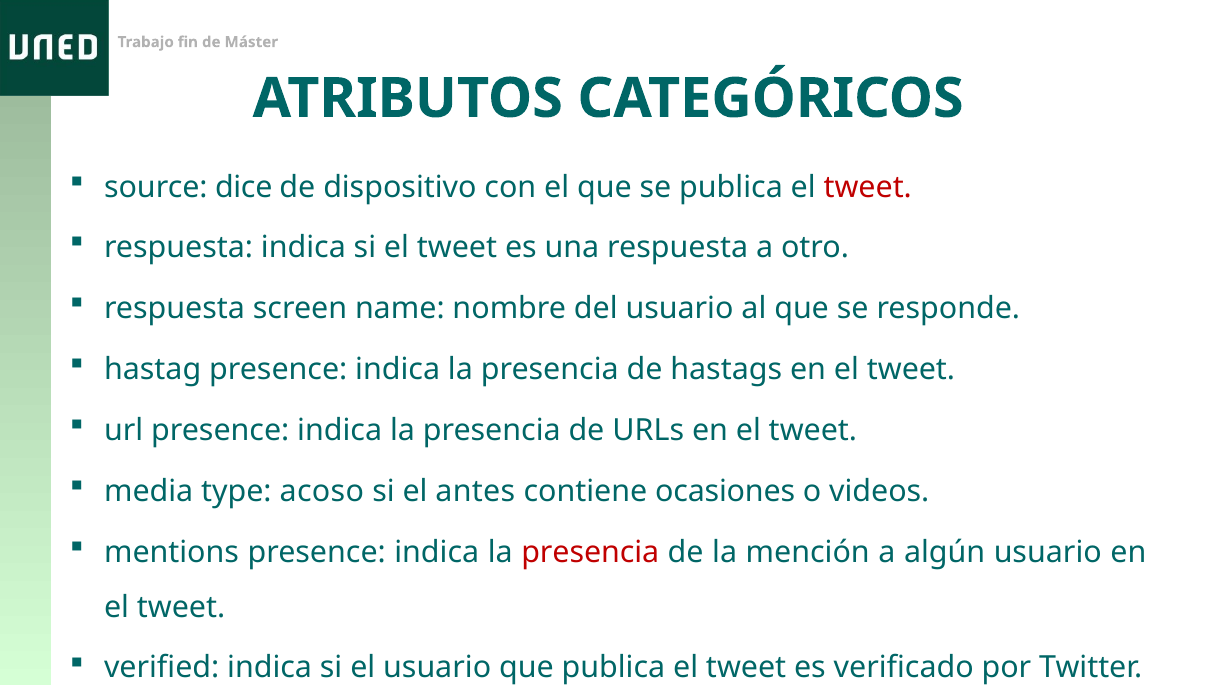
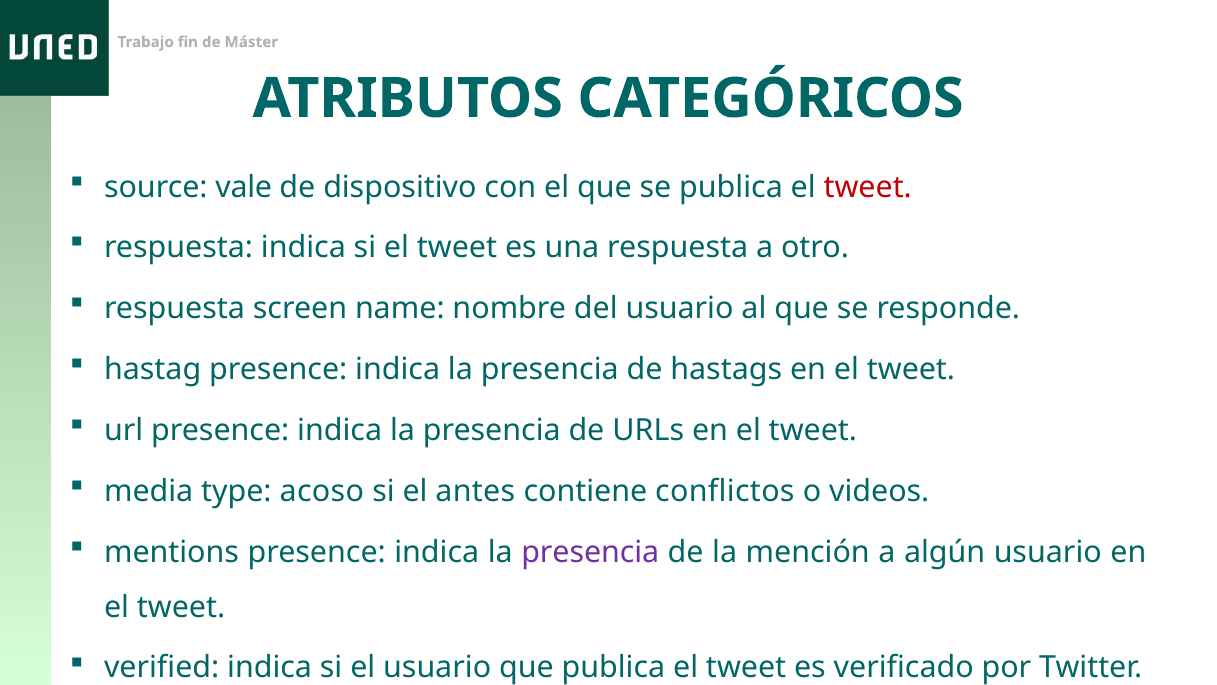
dice: dice -> vale
ocasiones: ocasiones -> conflictos
presencia at (590, 552) colour: red -> purple
